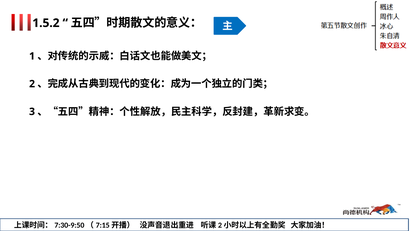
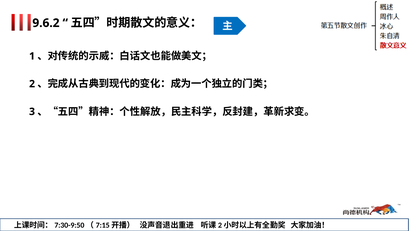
1.5.2: 1.5.2 -> 9.6.2
